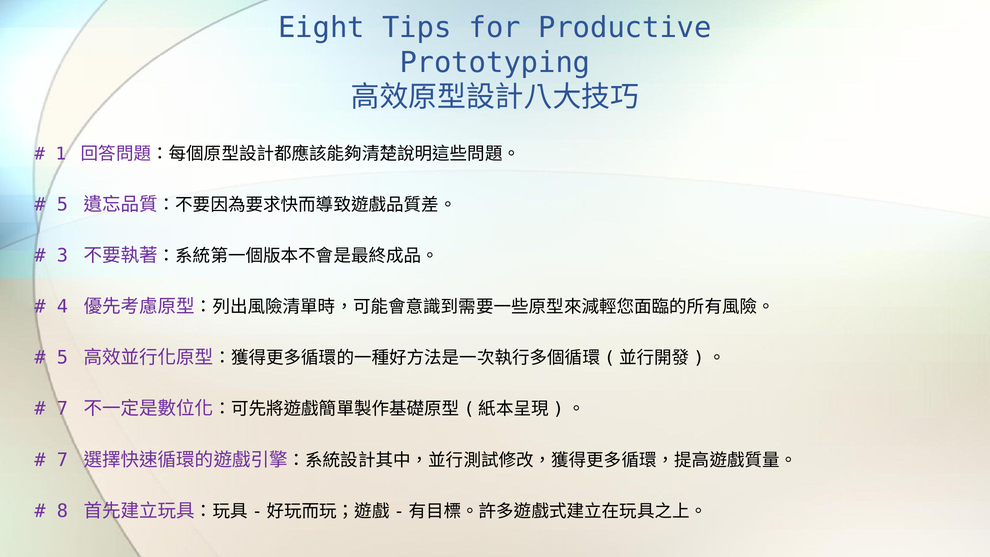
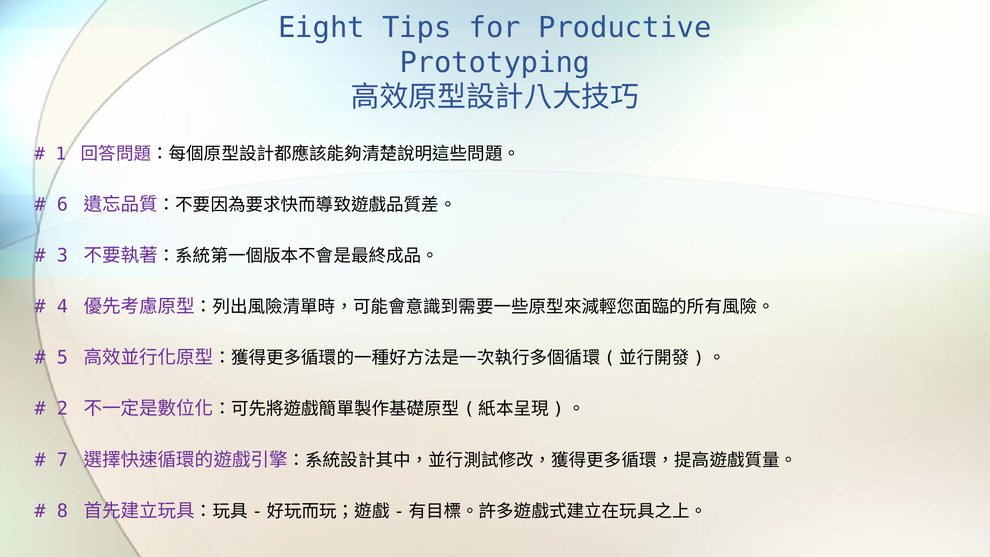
5 at (62, 205): 5 -> 6
7 at (62, 409): 7 -> 2
